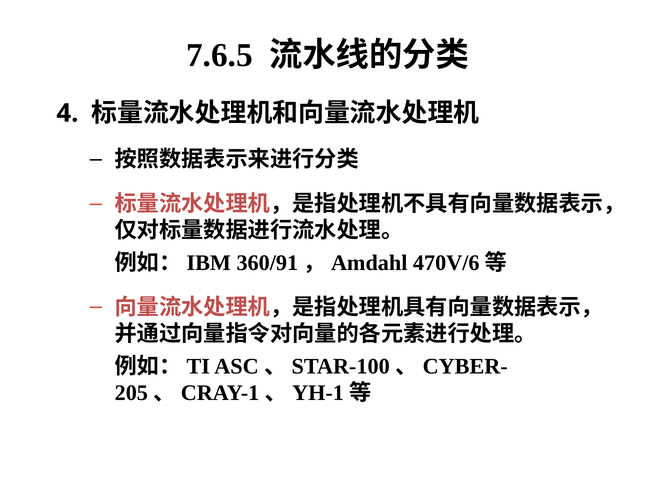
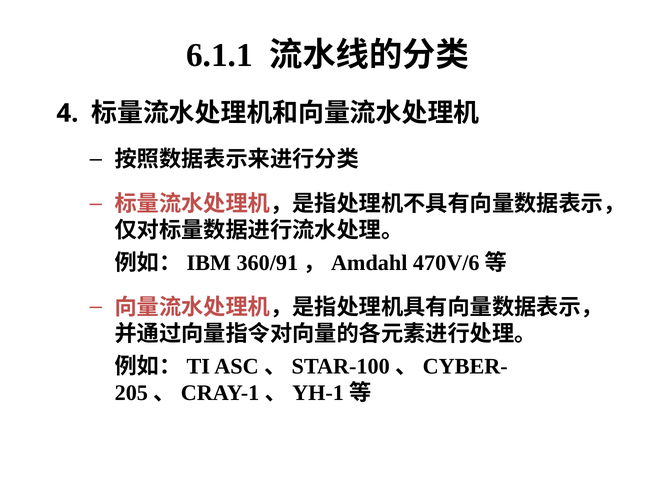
7.6.5: 7.6.5 -> 6.1.1
